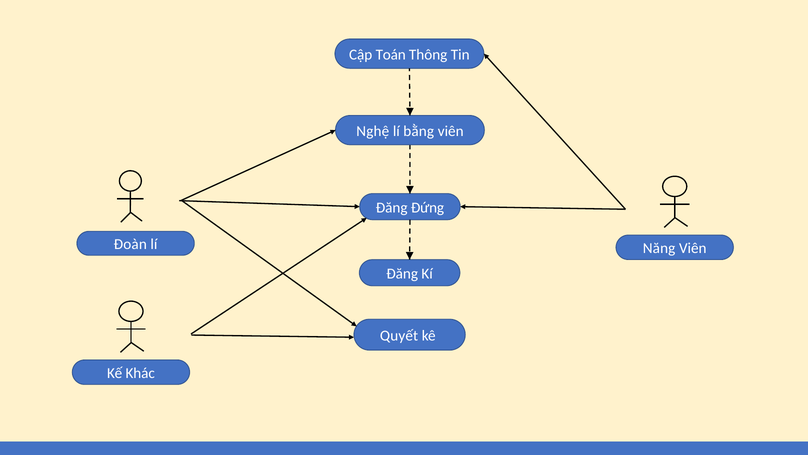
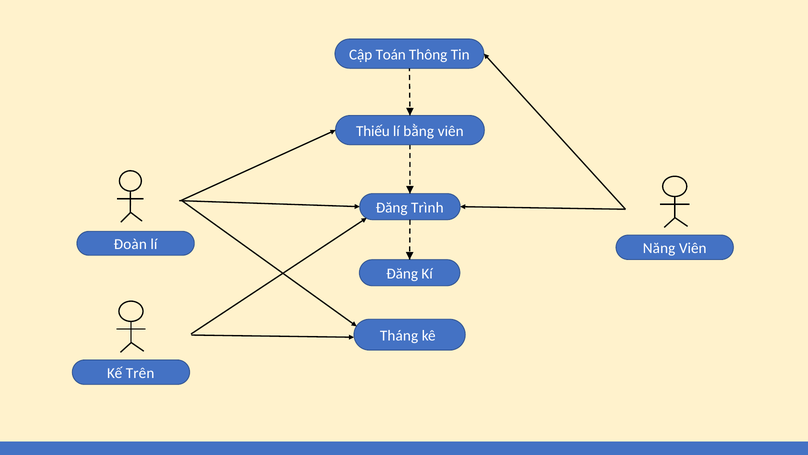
Nghệ: Nghệ -> Thiếu
Đứng: Đứng -> Trình
Quyết: Quyết -> Tháng
Khác: Khác -> Trên
